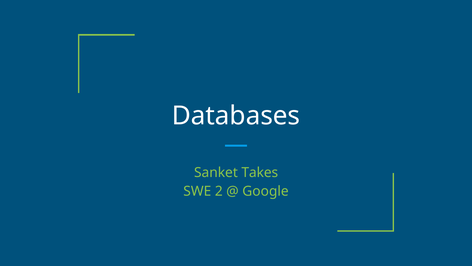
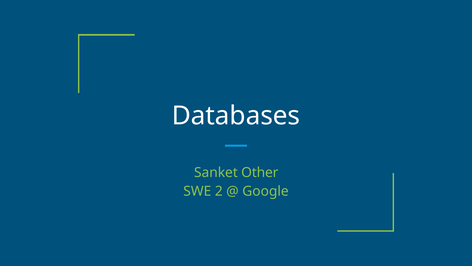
Takes: Takes -> Other
